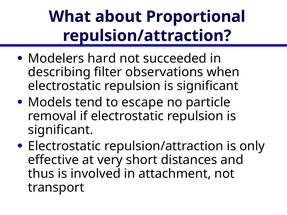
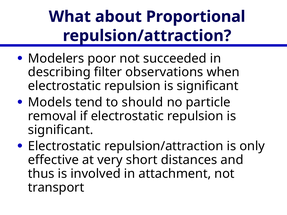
hard: hard -> poor
escape: escape -> should
